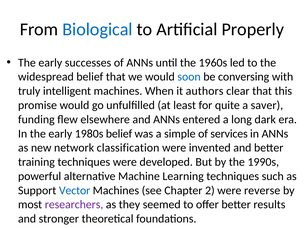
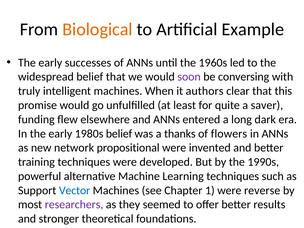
Biological colour: blue -> orange
Properly: Properly -> Example
soon colour: blue -> purple
simple: simple -> thanks
services: services -> flowers
classification: classification -> propositional
2: 2 -> 1
